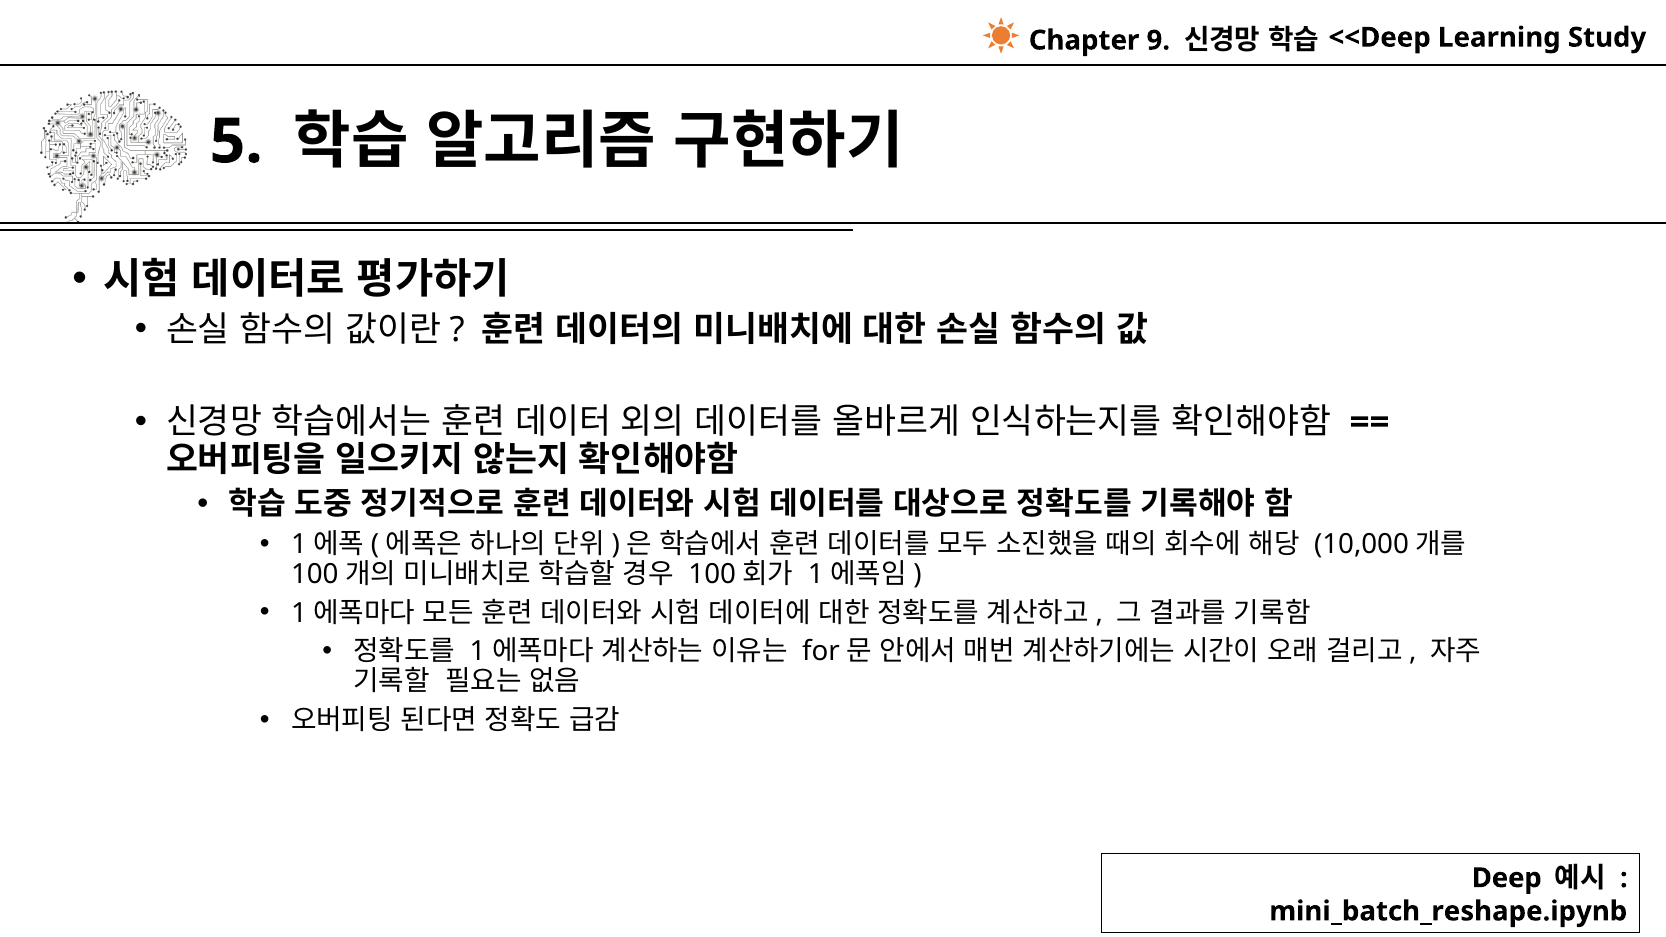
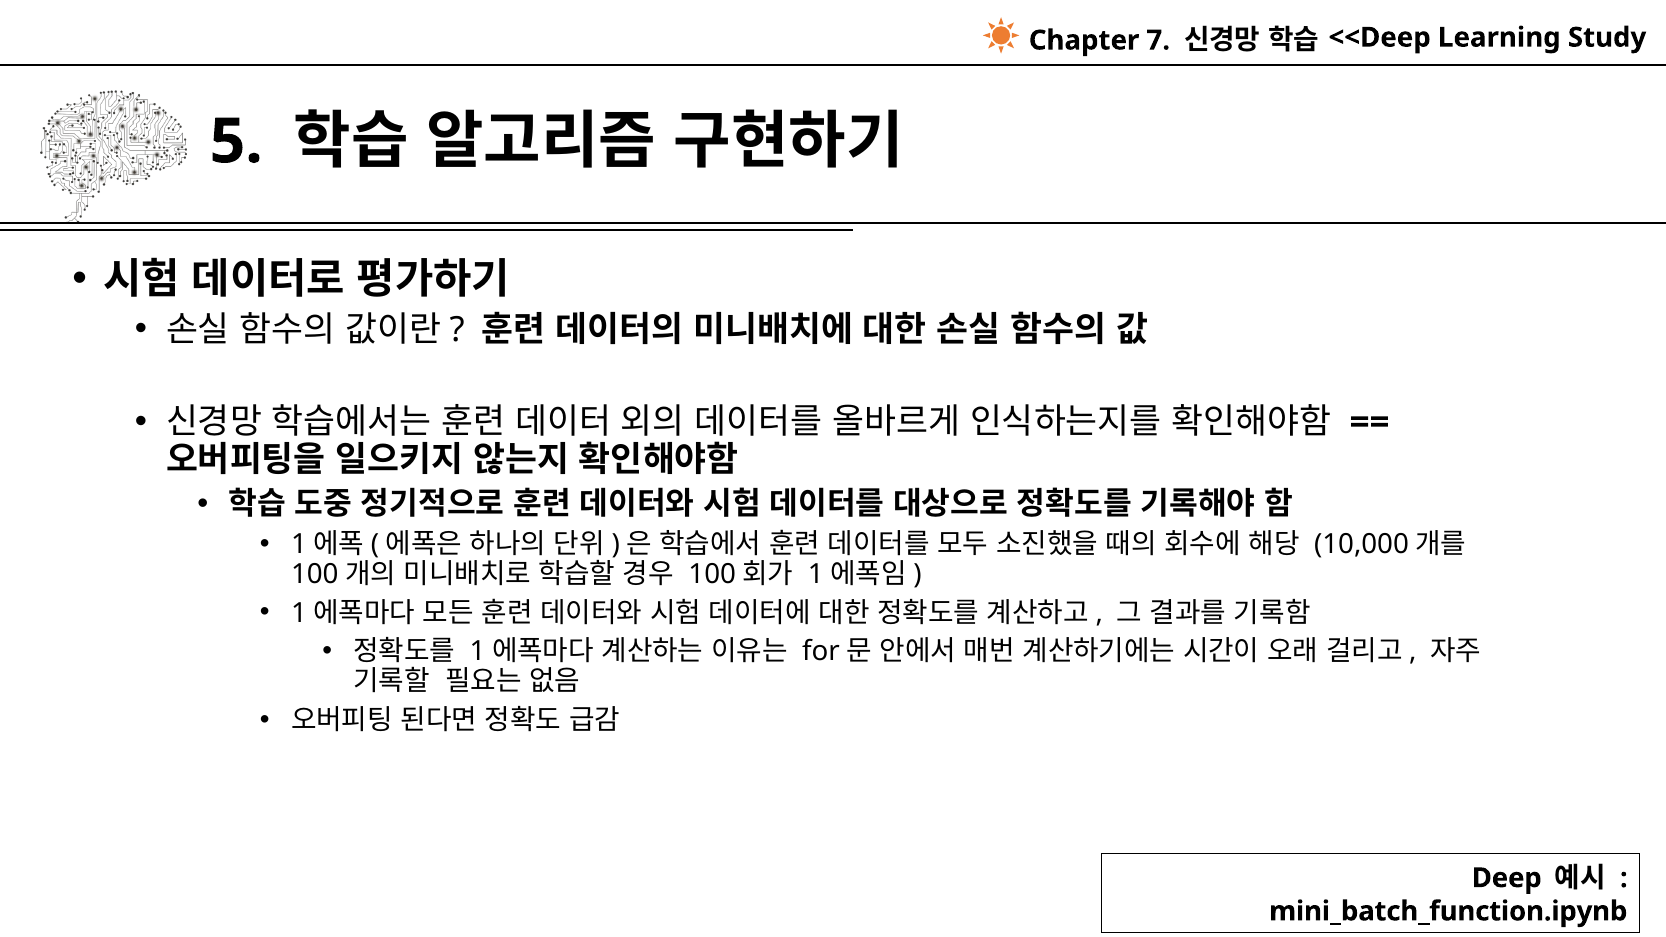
9: 9 -> 7
mini_batch_reshape.ipynb: mini_batch_reshape.ipynb -> mini_batch_function.ipynb
